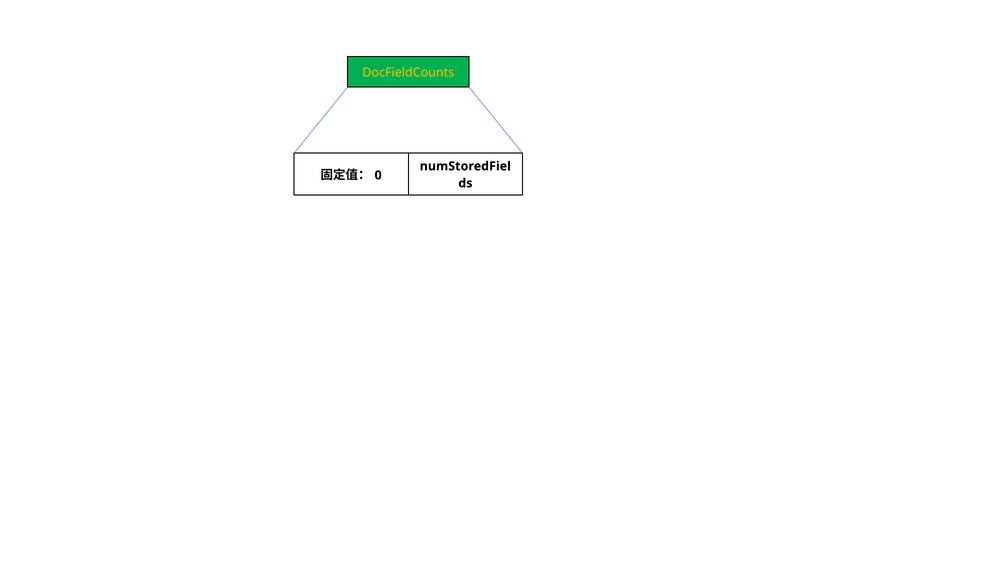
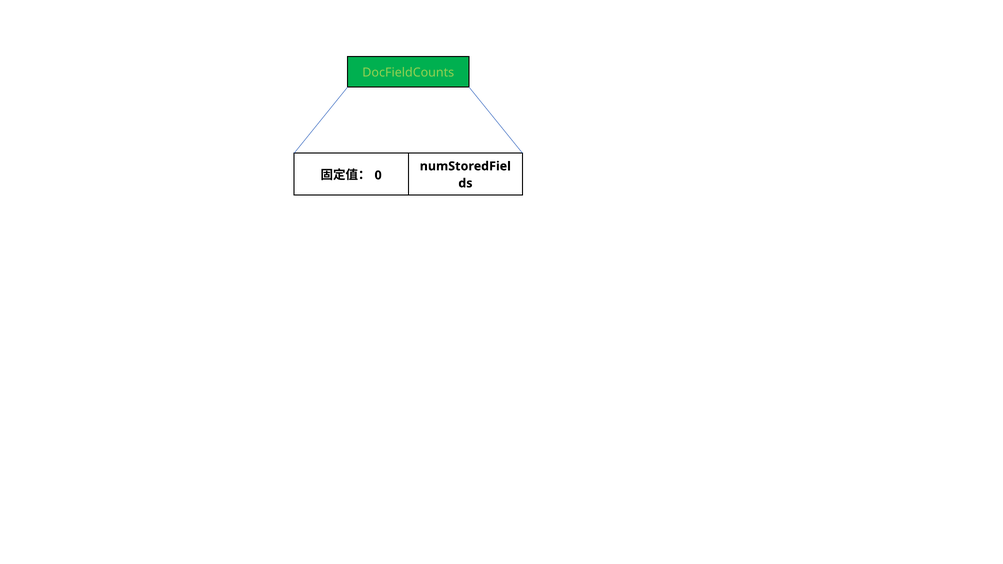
DocFieldCounts colour: yellow -> light green
